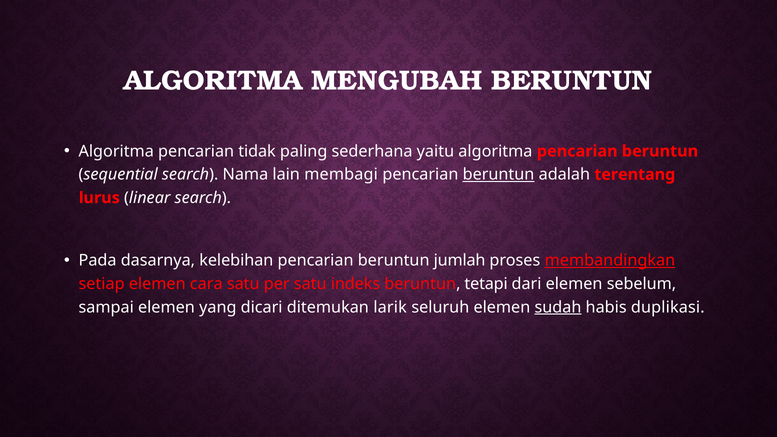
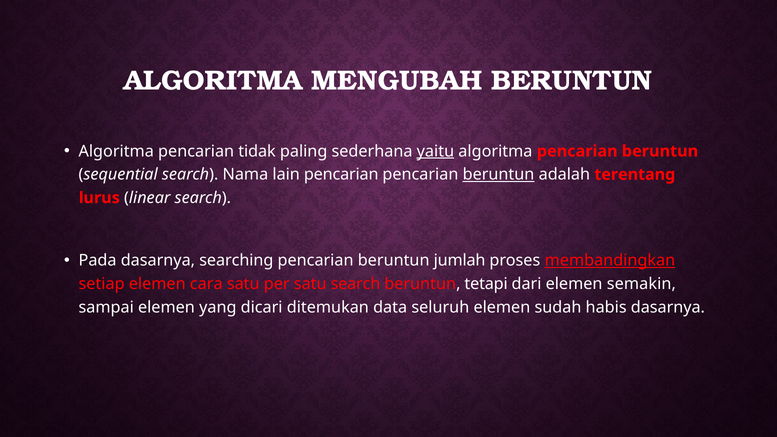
yaitu underline: none -> present
lain membagi: membagi -> pencarian
kelebihan: kelebihan -> searching
satu indeks: indeks -> search
sebelum: sebelum -> semakin
larik: larik -> data
sudah underline: present -> none
habis duplikasi: duplikasi -> dasarnya
